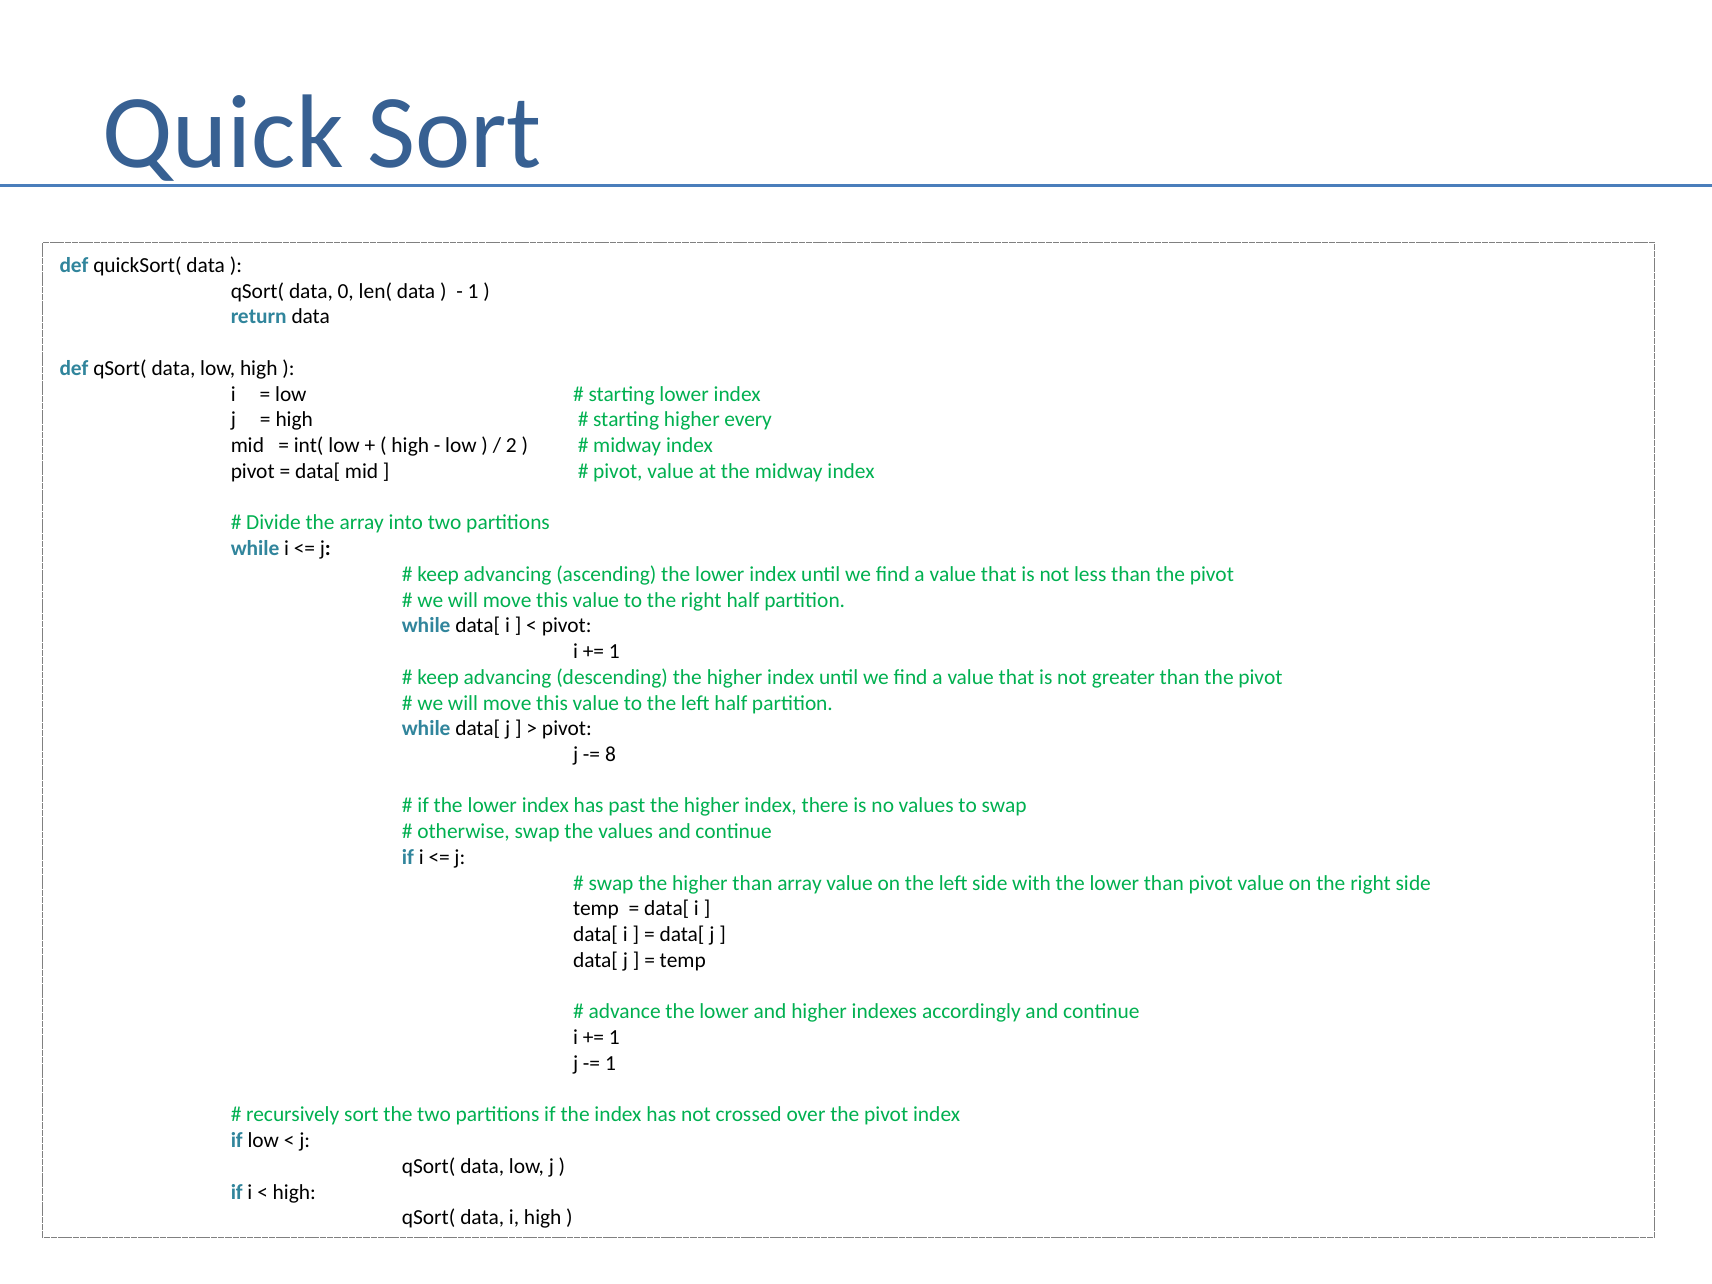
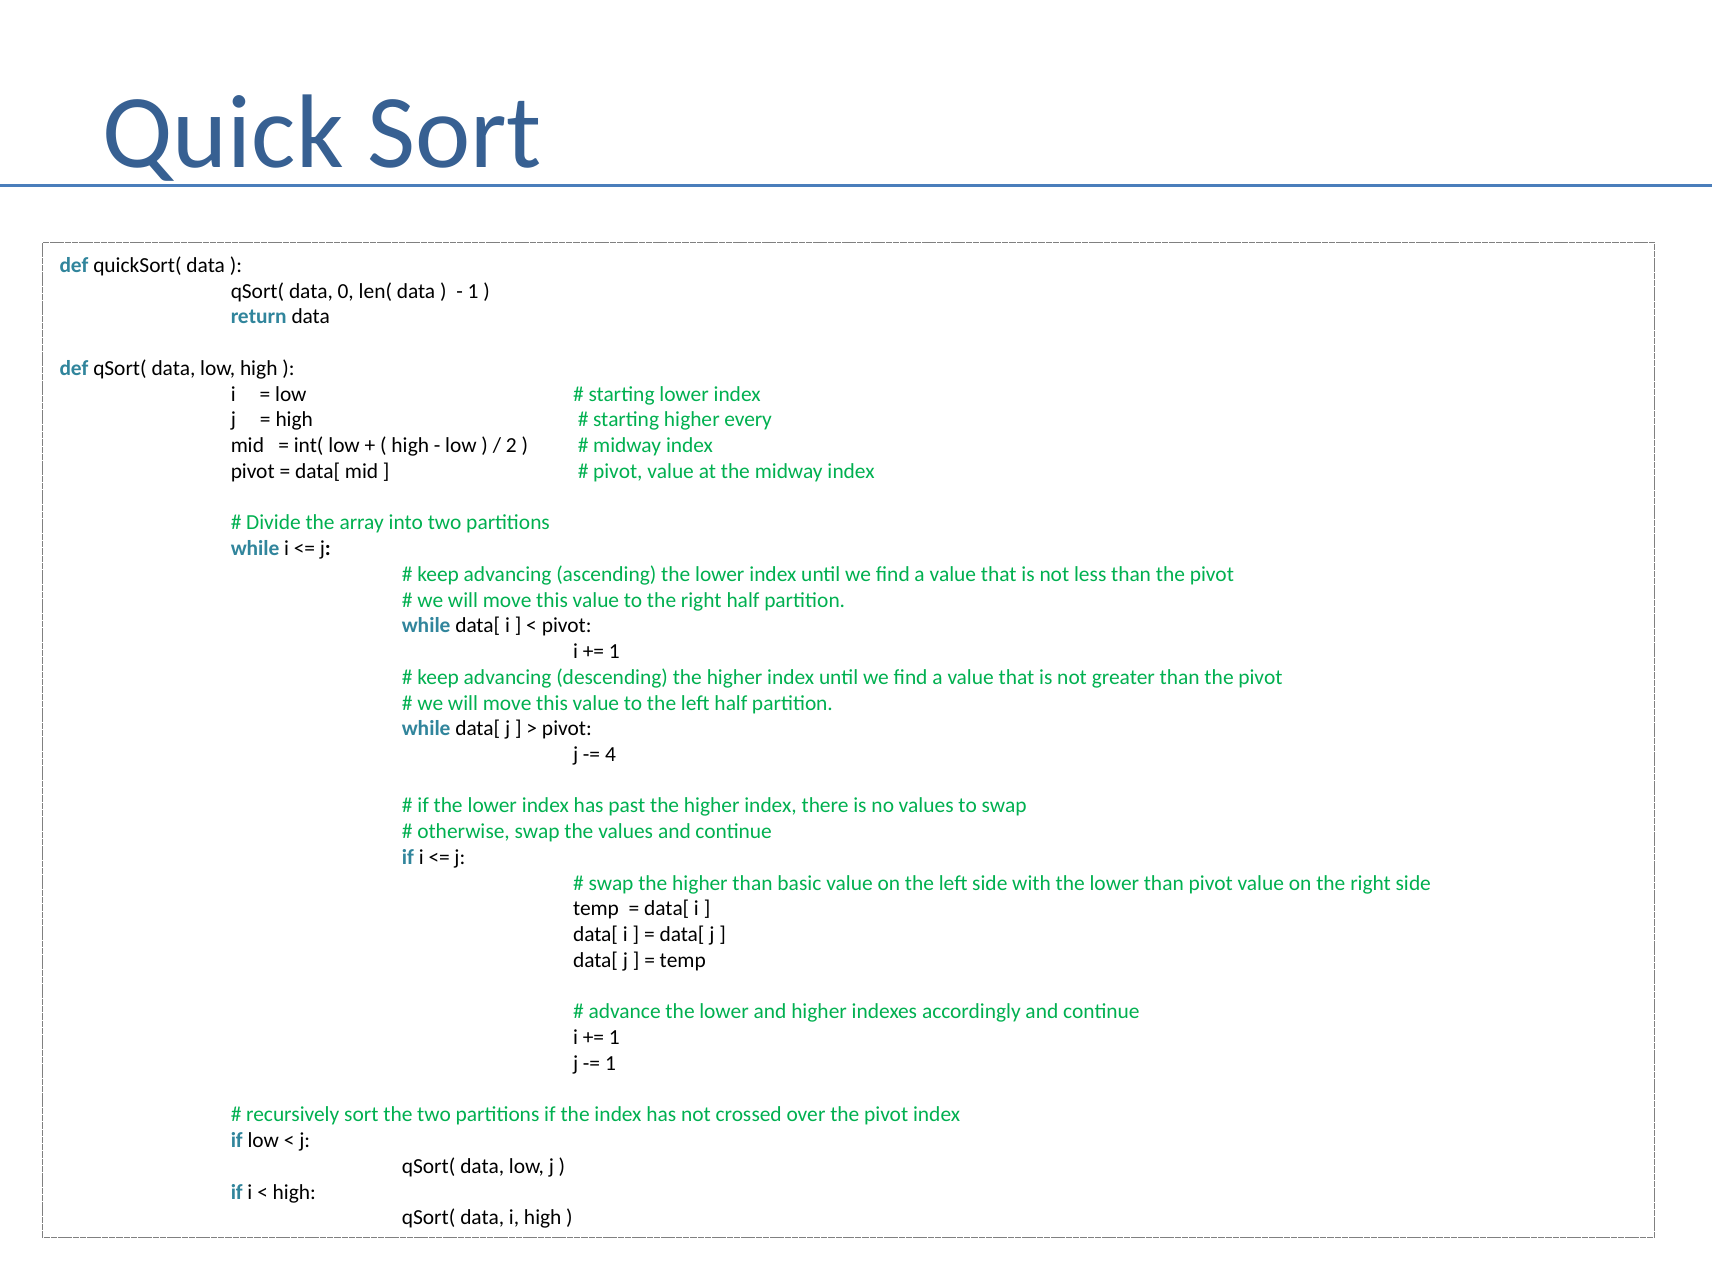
8: 8 -> 4
than array: array -> basic
